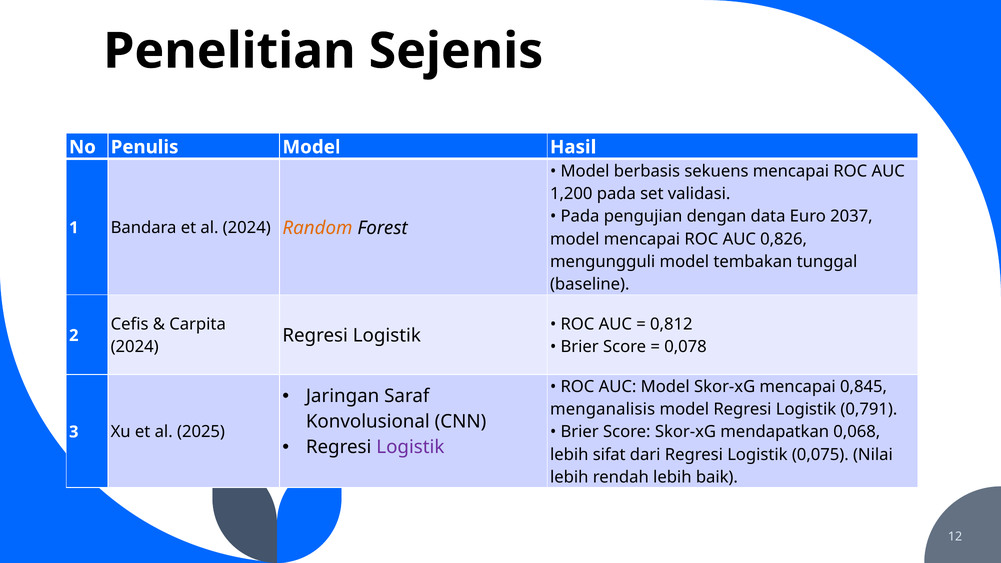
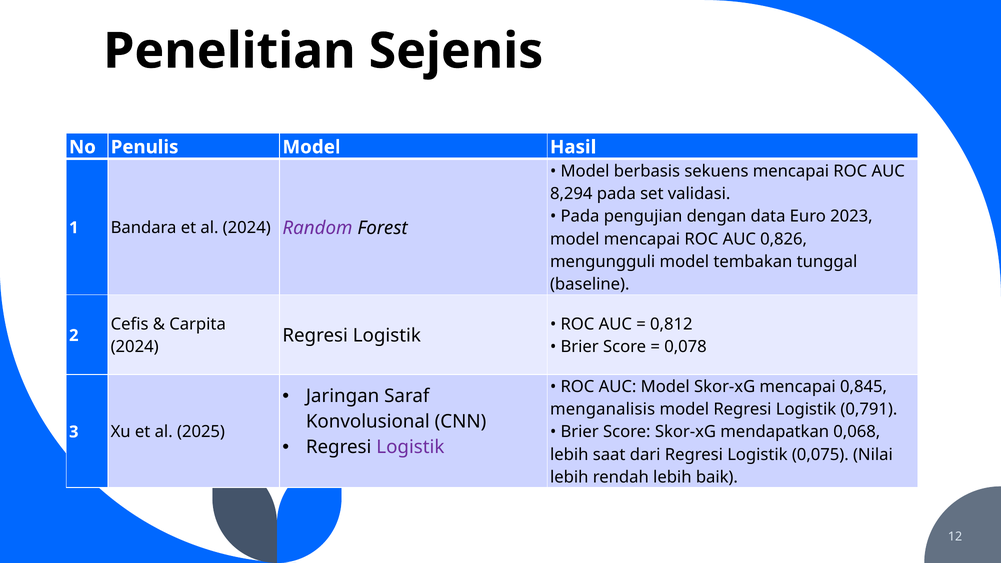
1,200: 1,200 -> 8,294
2037: 2037 -> 2023
Random colour: orange -> purple
sifat: sifat -> saat
